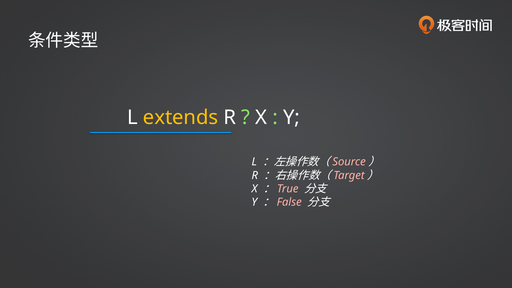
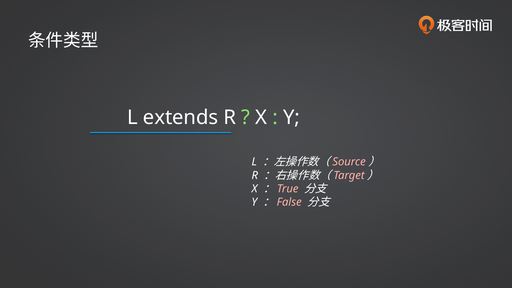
extends colour: yellow -> white
